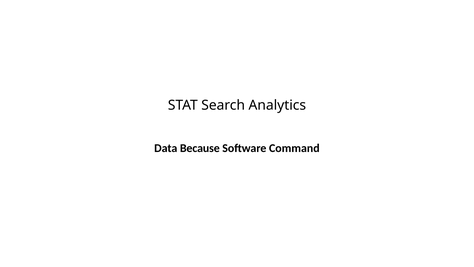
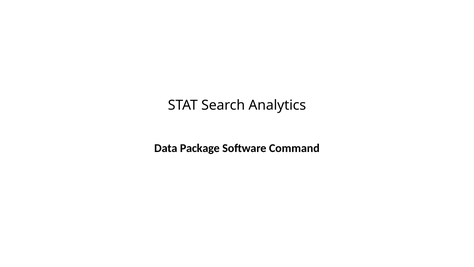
Because: Because -> Package
